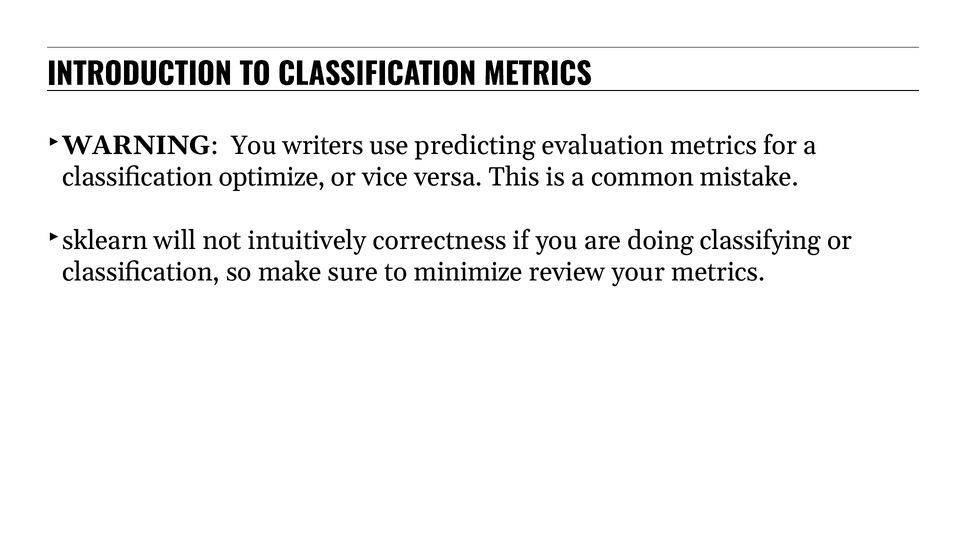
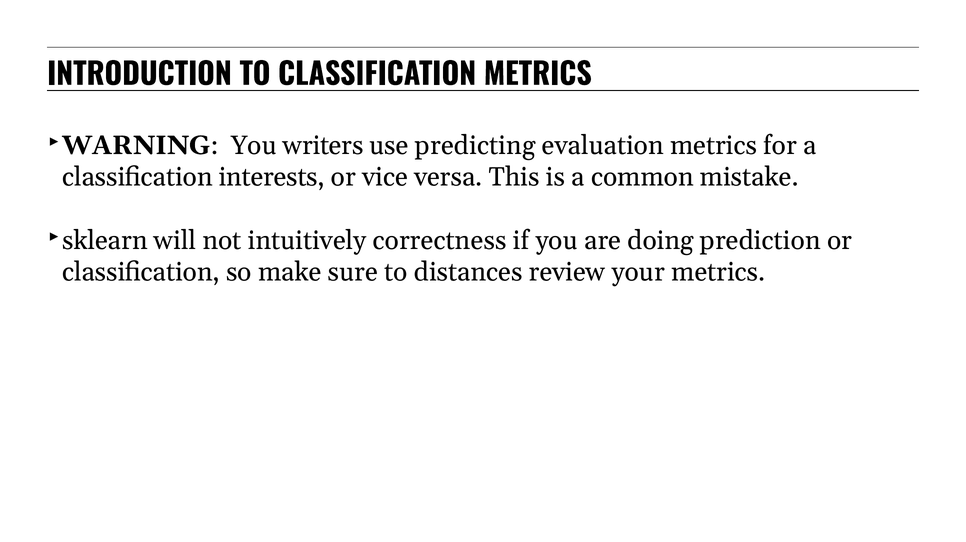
optimize: optimize -> interests
classifying: classifying -> prediction
minimize: minimize -> distances
